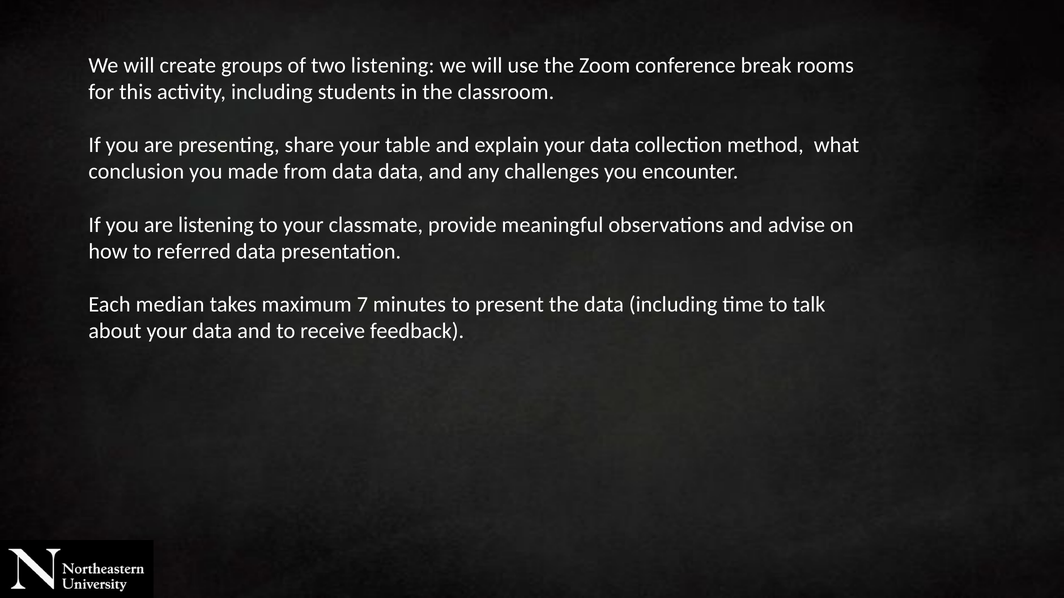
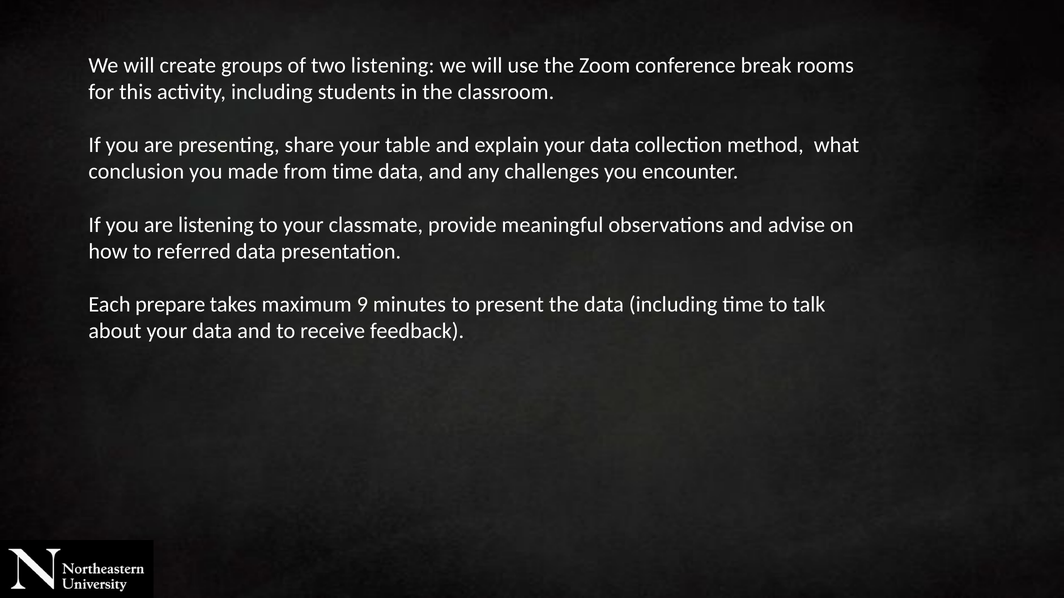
from data: data -> time
median: median -> prepare
7: 7 -> 9
